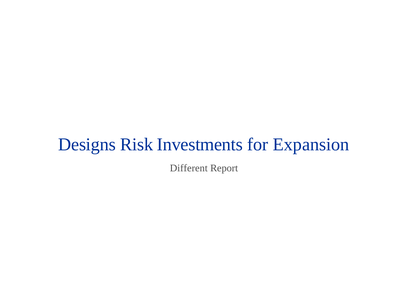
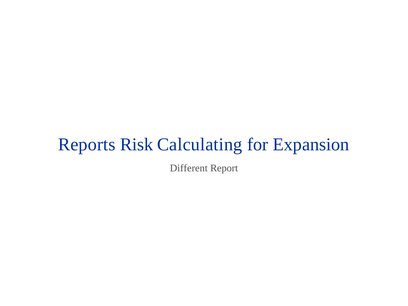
Designs: Designs -> Reports
Investments: Investments -> Calculating
